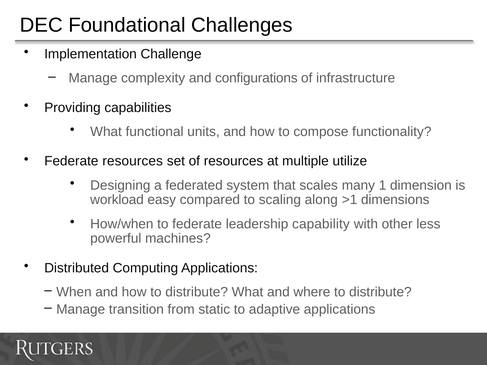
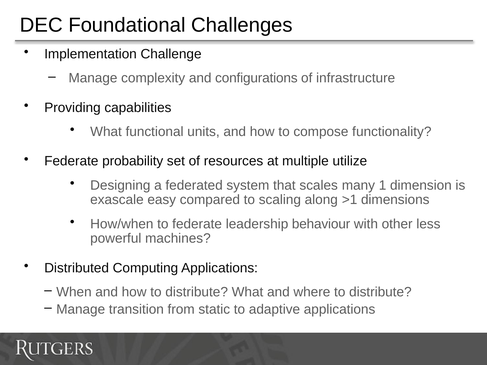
Federate resources: resources -> probability
workload: workload -> exascale
capability: capability -> behaviour
